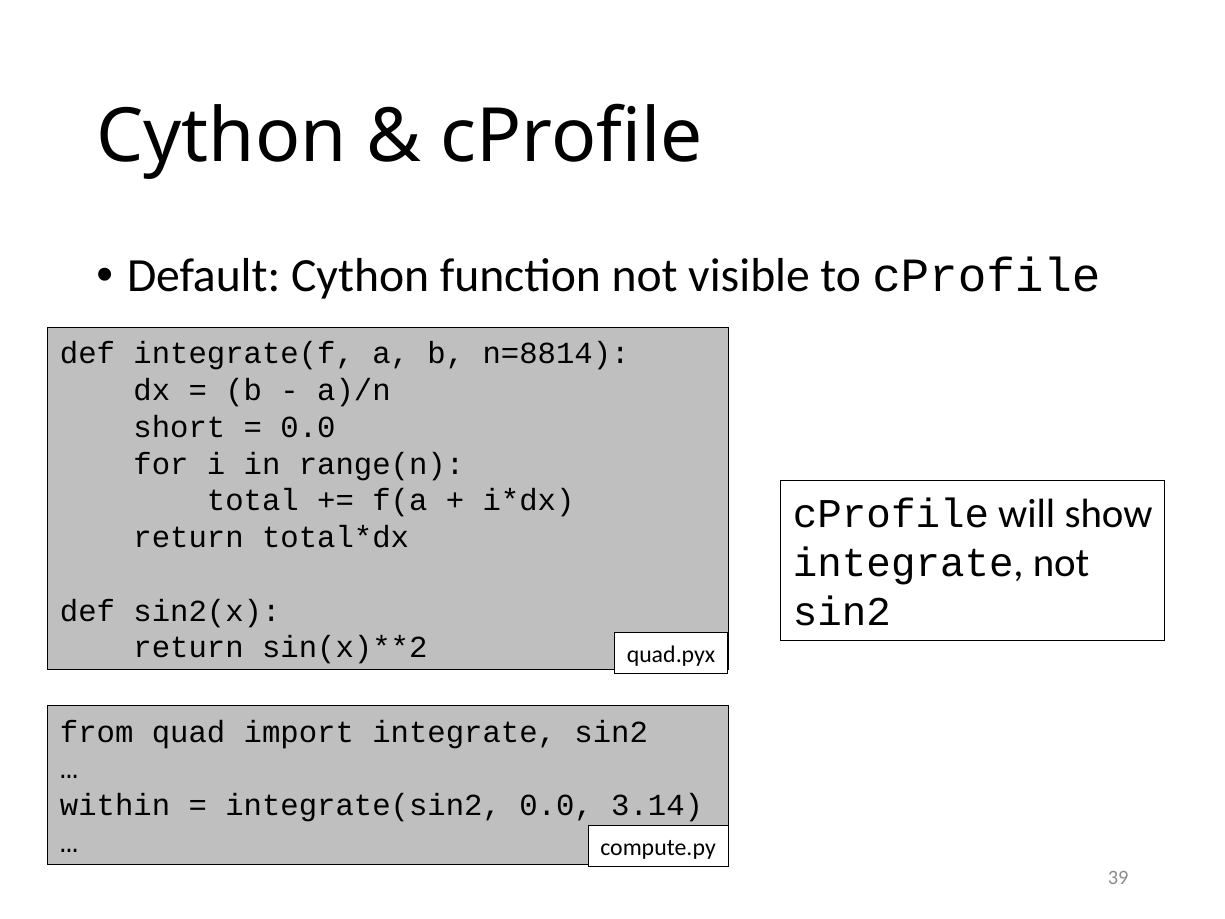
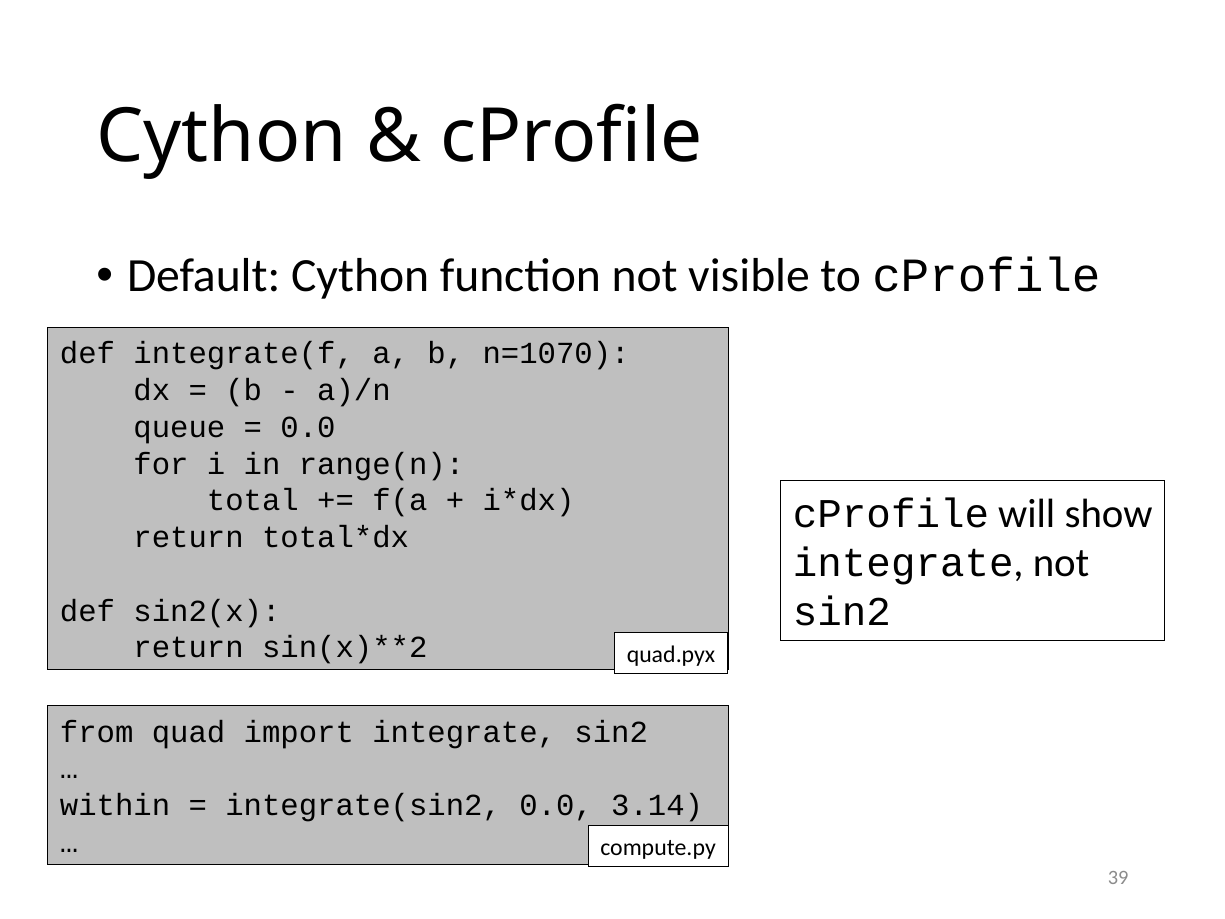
n=8814: n=8814 -> n=1070
short: short -> queue
